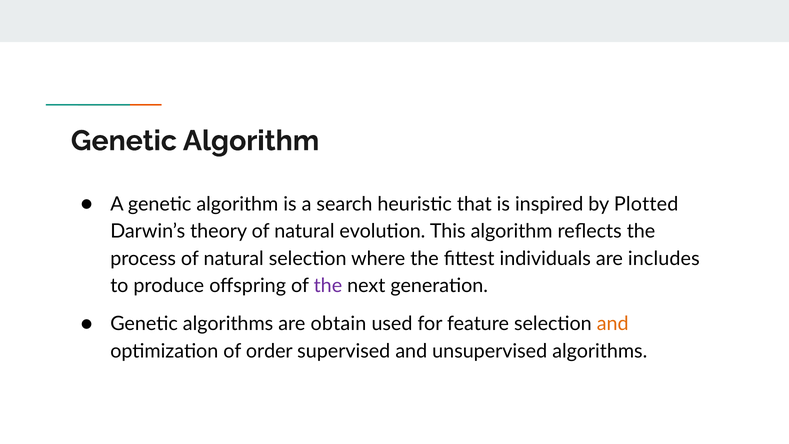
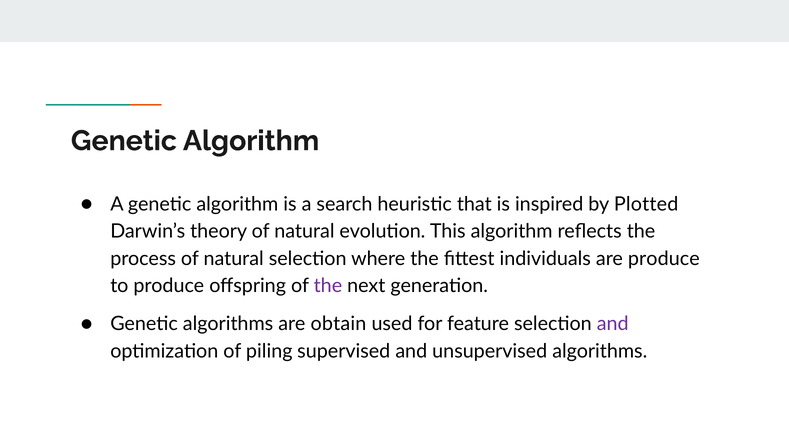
are includes: includes -> produce
and at (613, 324) colour: orange -> purple
order: order -> piling
